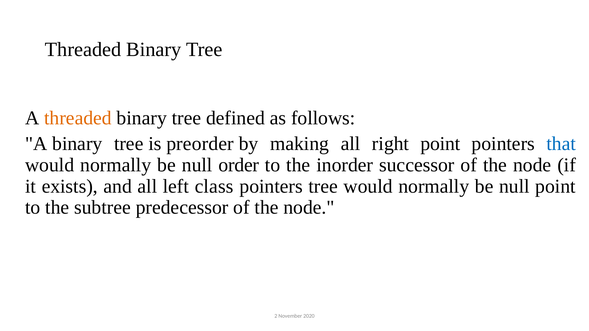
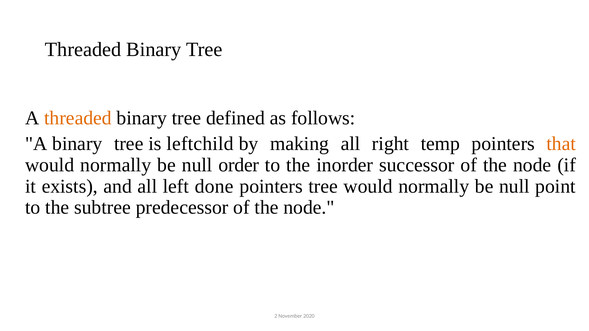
preorder: preorder -> leftchild
right point: point -> temp
that colour: blue -> orange
class: class -> done
